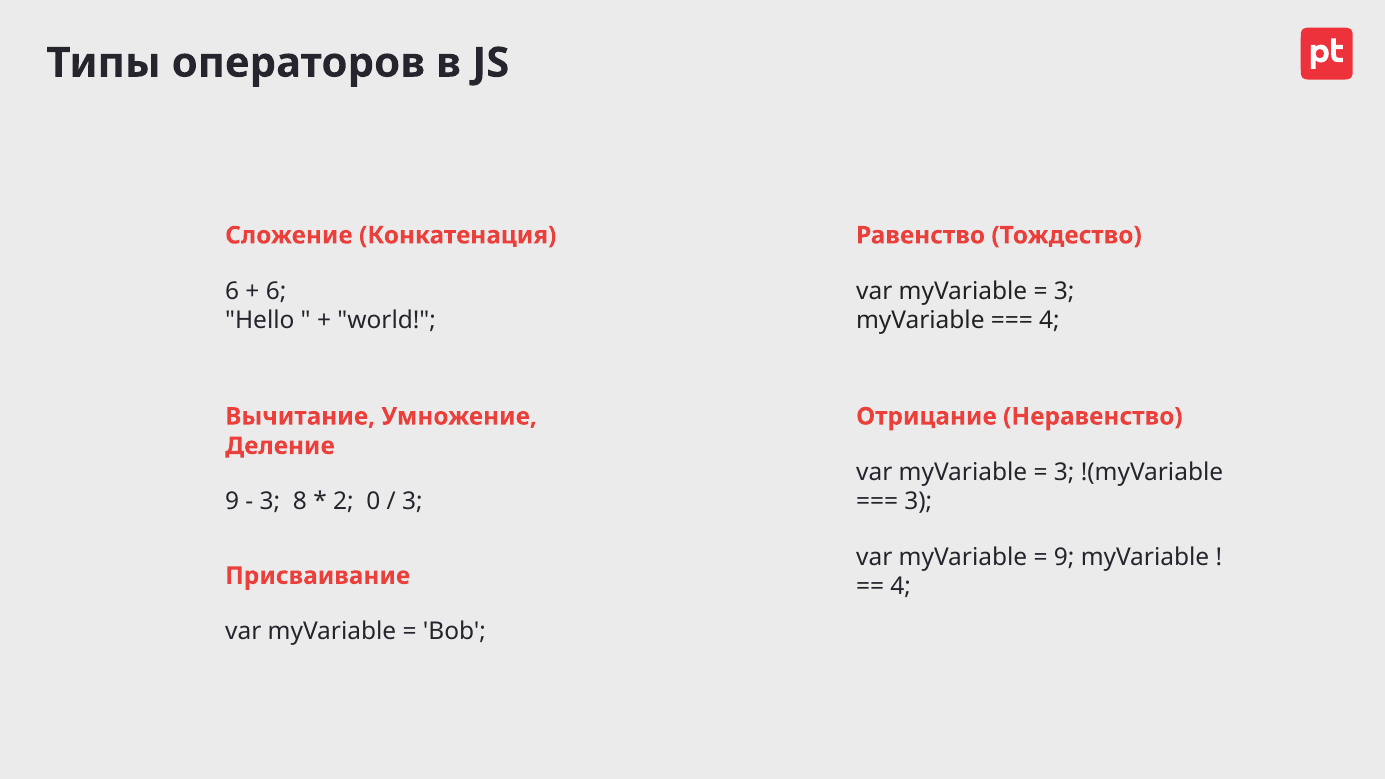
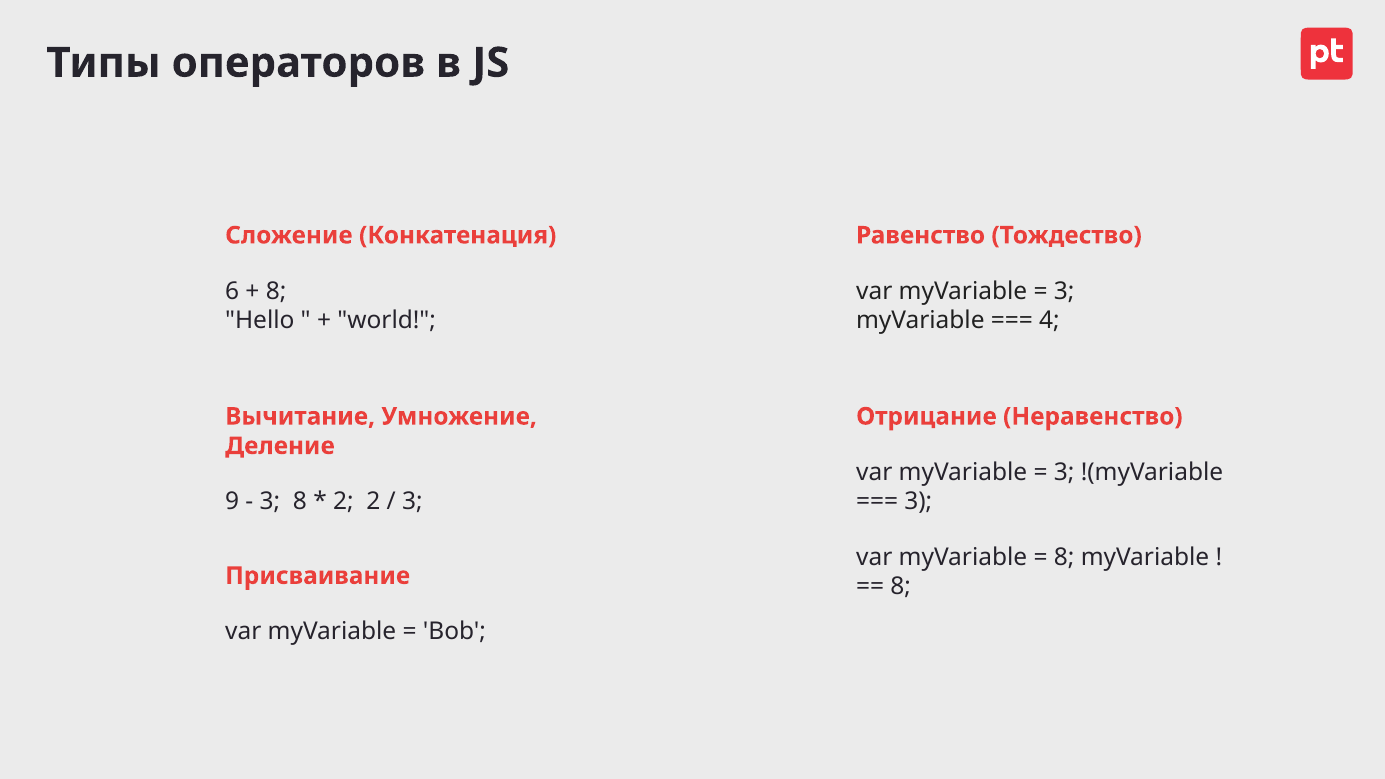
6 at (276, 291): 6 -> 8
2 0: 0 -> 2
9 at (1064, 557): 9 -> 8
4 at (901, 587): 4 -> 8
